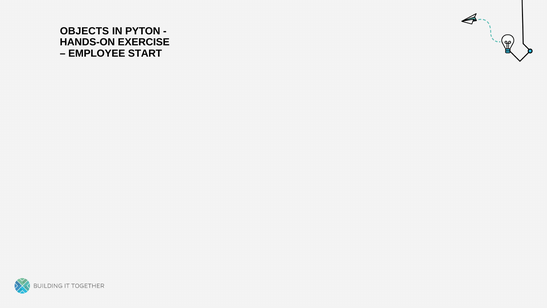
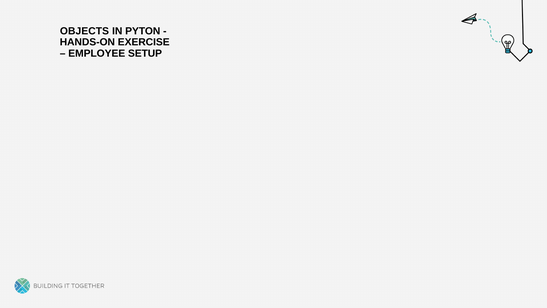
START: START -> SETUP
